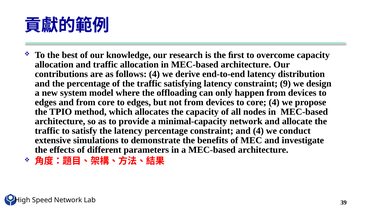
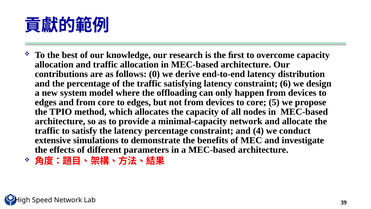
follows 4: 4 -> 0
9: 9 -> 6
core 4: 4 -> 5
